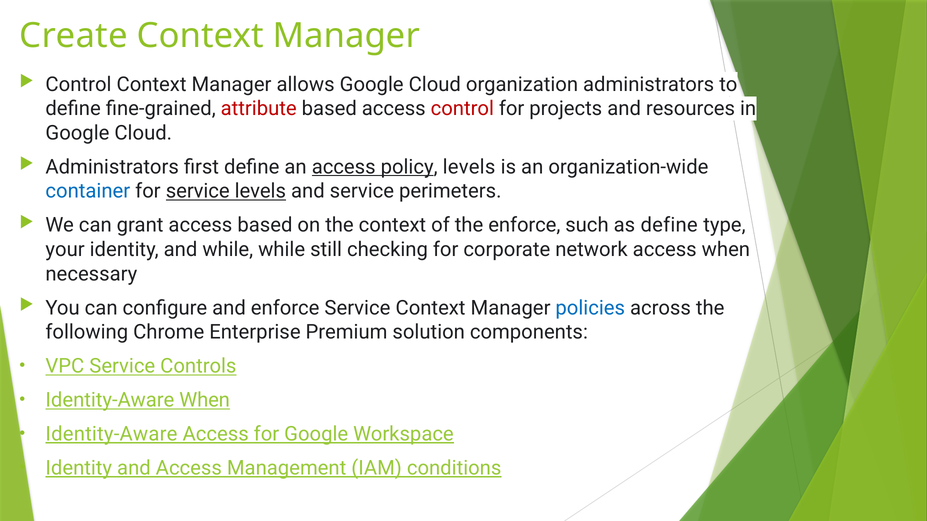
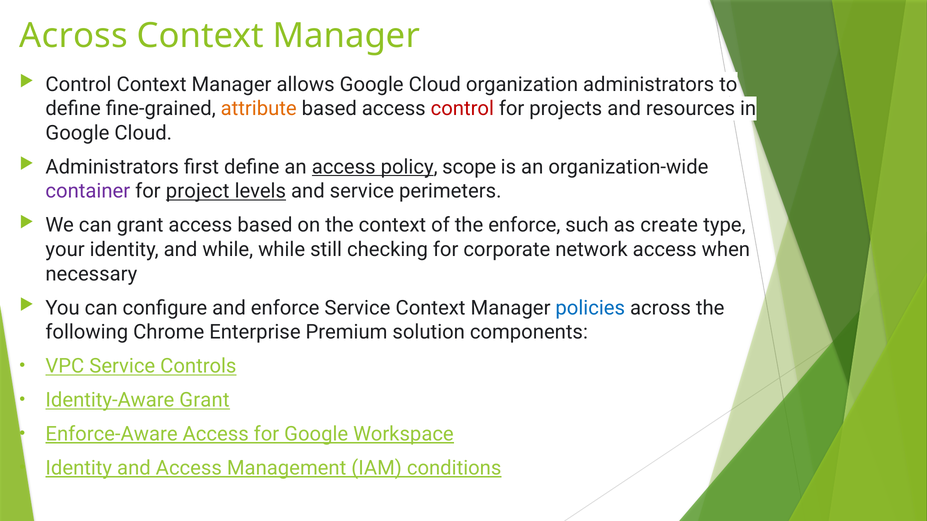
Create at (74, 36): Create -> Across
attribute colour: red -> orange
policy levels: levels -> scope
container colour: blue -> purple
for service: service -> project
as define: define -> create
Identity-Aware When: When -> Grant
Identity-Aware at (111, 434): Identity-Aware -> Enforce-Aware
